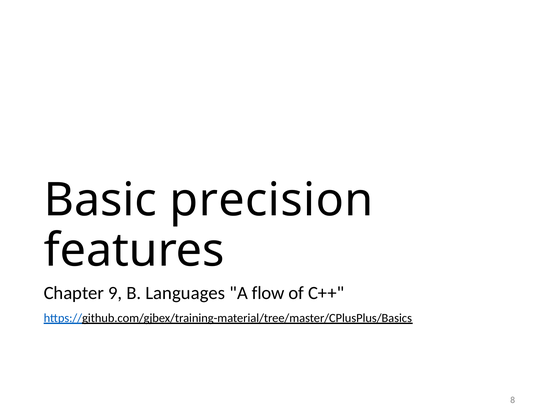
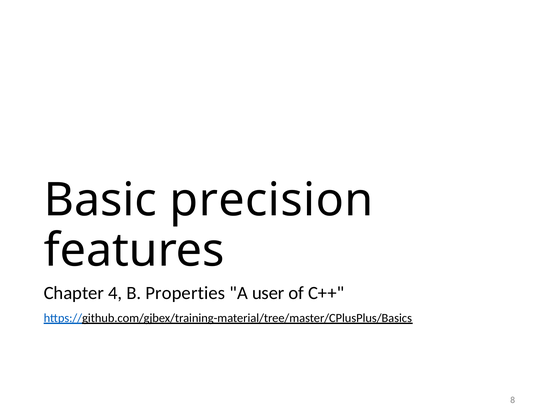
9: 9 -> 4
Languages: Languages -> Properties
flow: flow -> user
